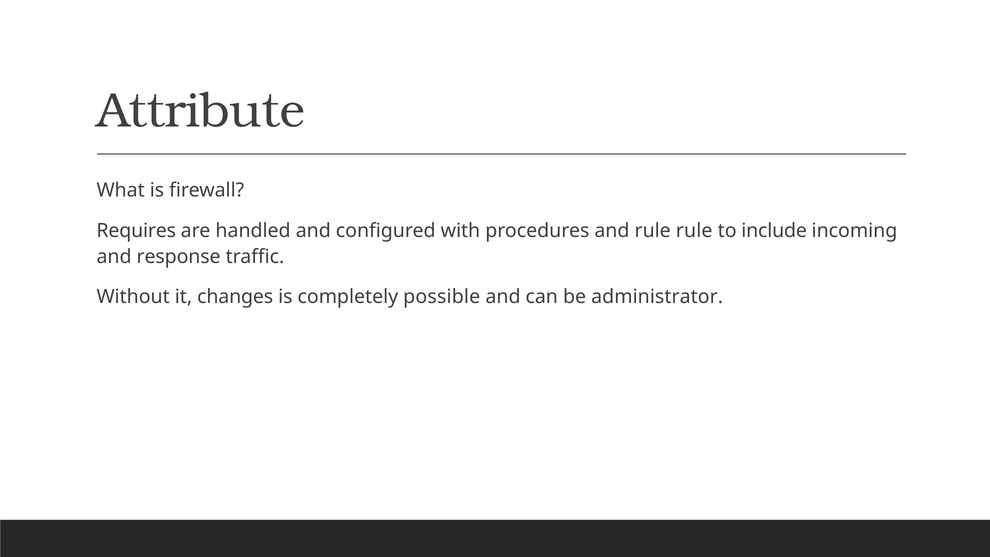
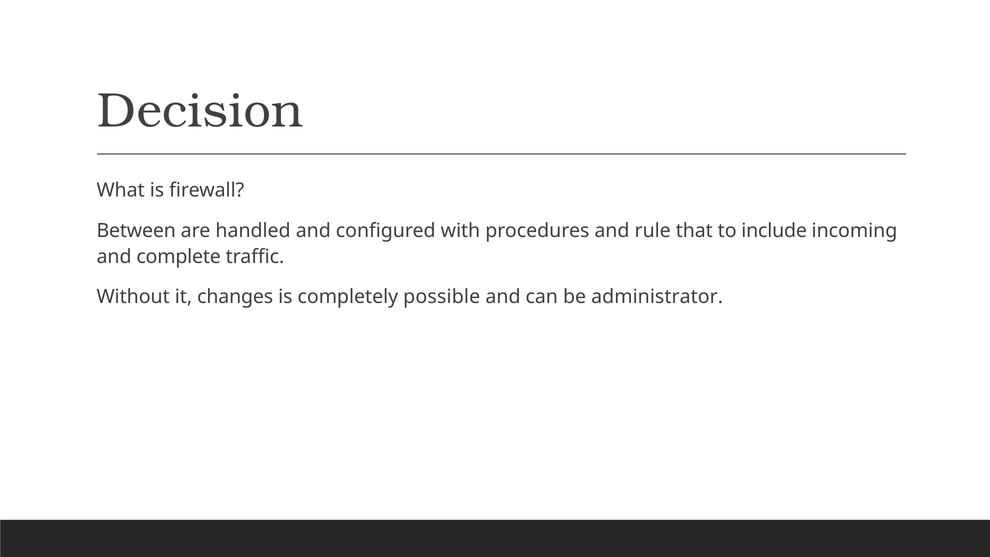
Attribute: Attribute -> Decision
Requires: Requires -> Between
rule rule: rule -> that
response: response -> complete
